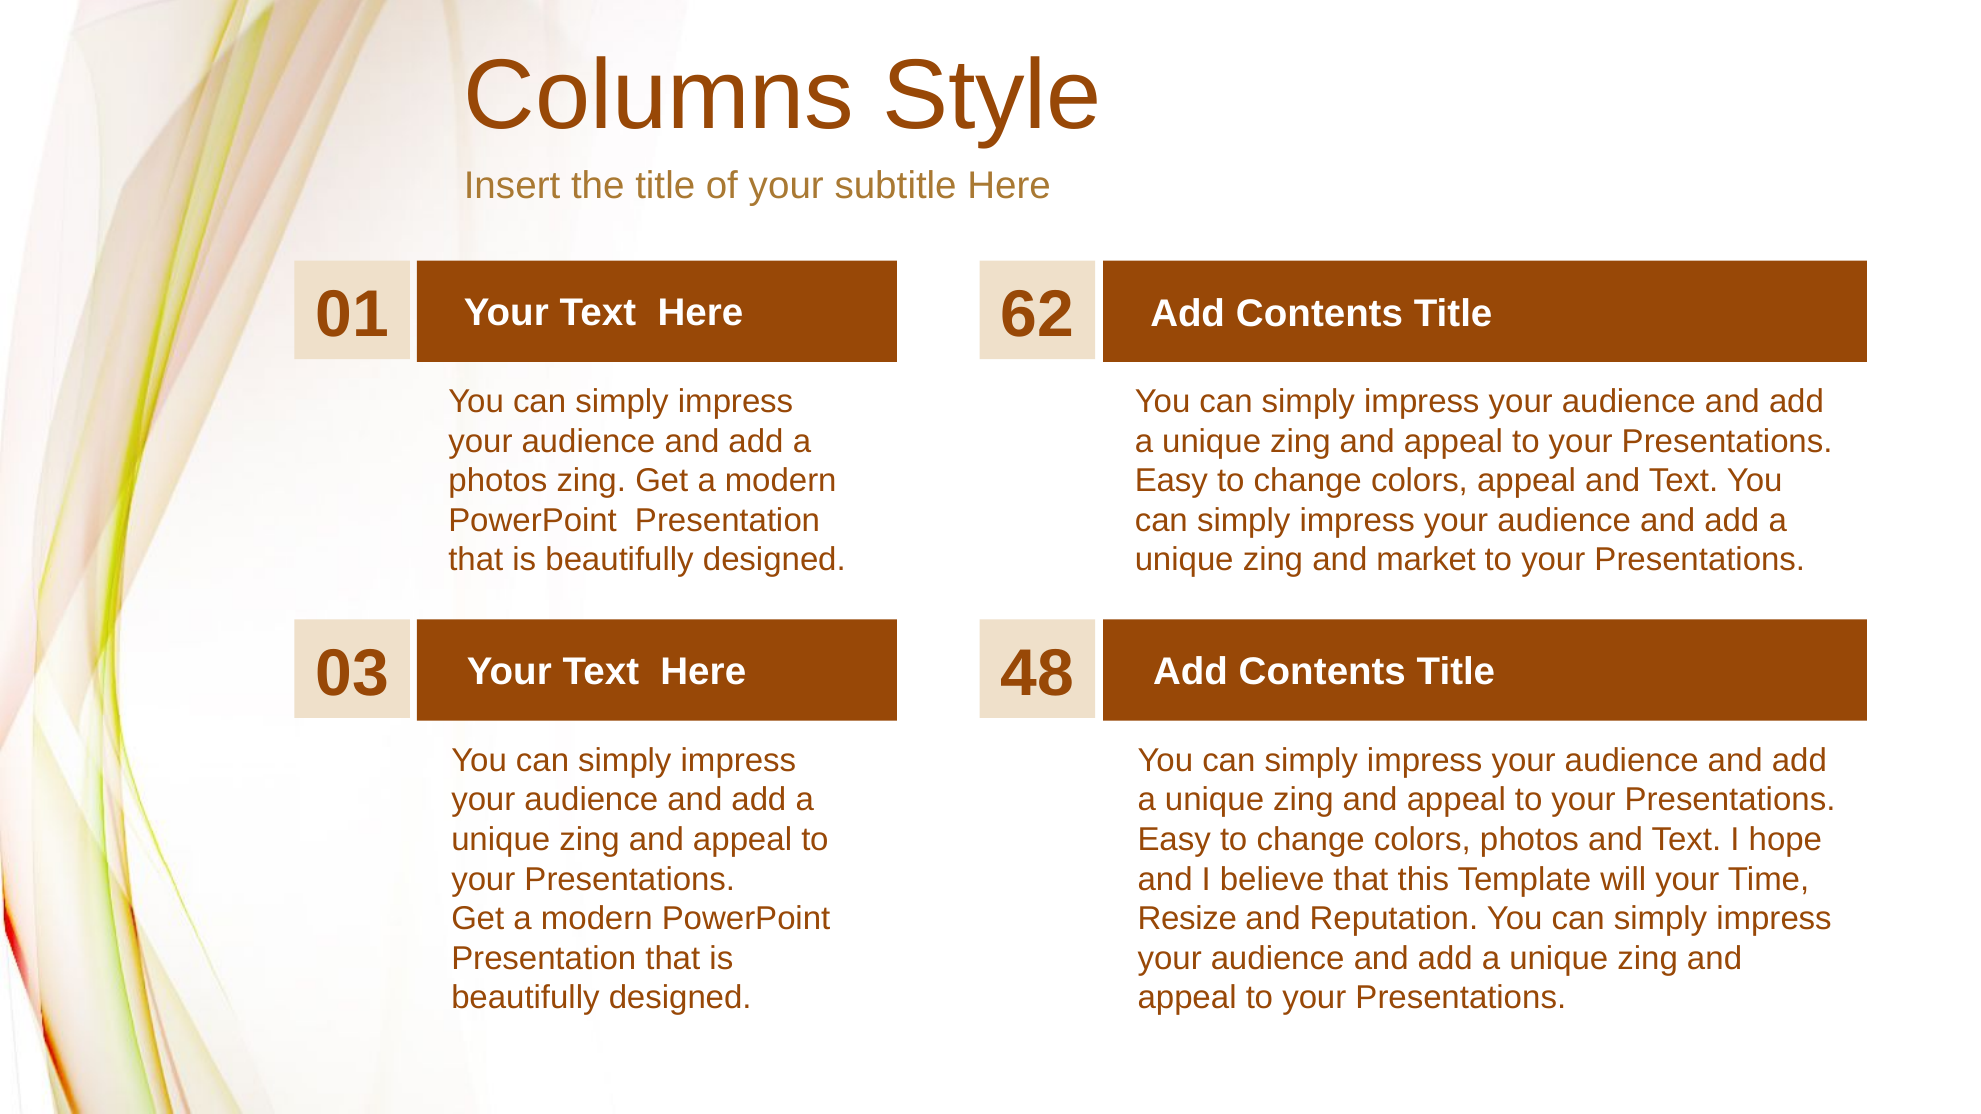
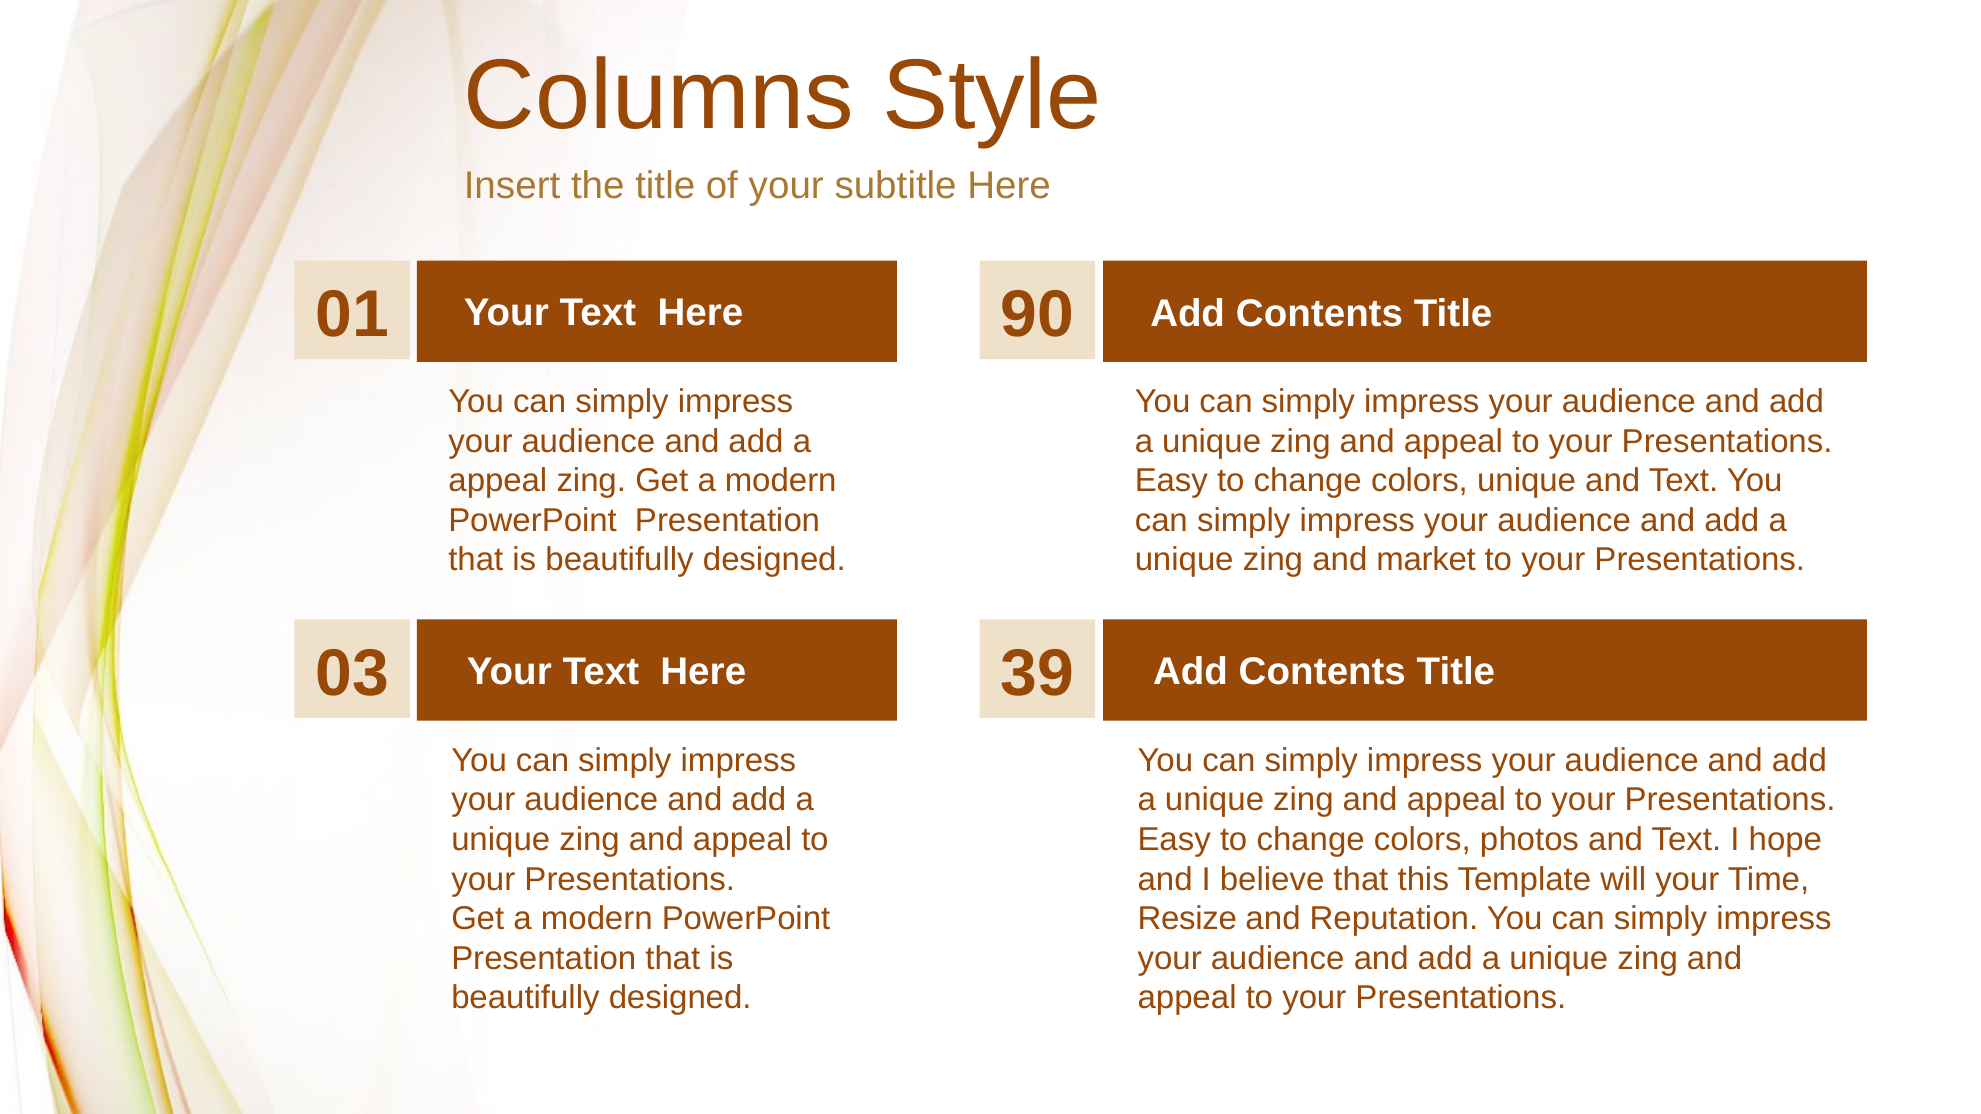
62: 62 -> 90
photos at (498, 481): photos -> appeal
colors appeal: appeal -> unique
48: 48 -> 39
